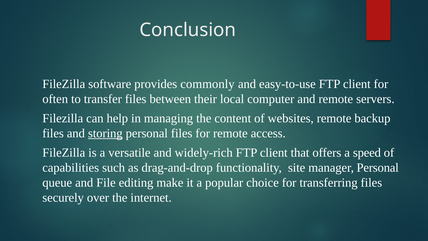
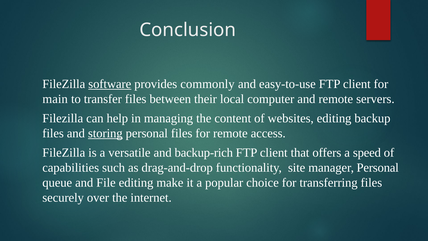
software underline: none -> present
often: often -> main
websites remote: remote -> editing
widely-rich: widely-rich -> backup-rich
